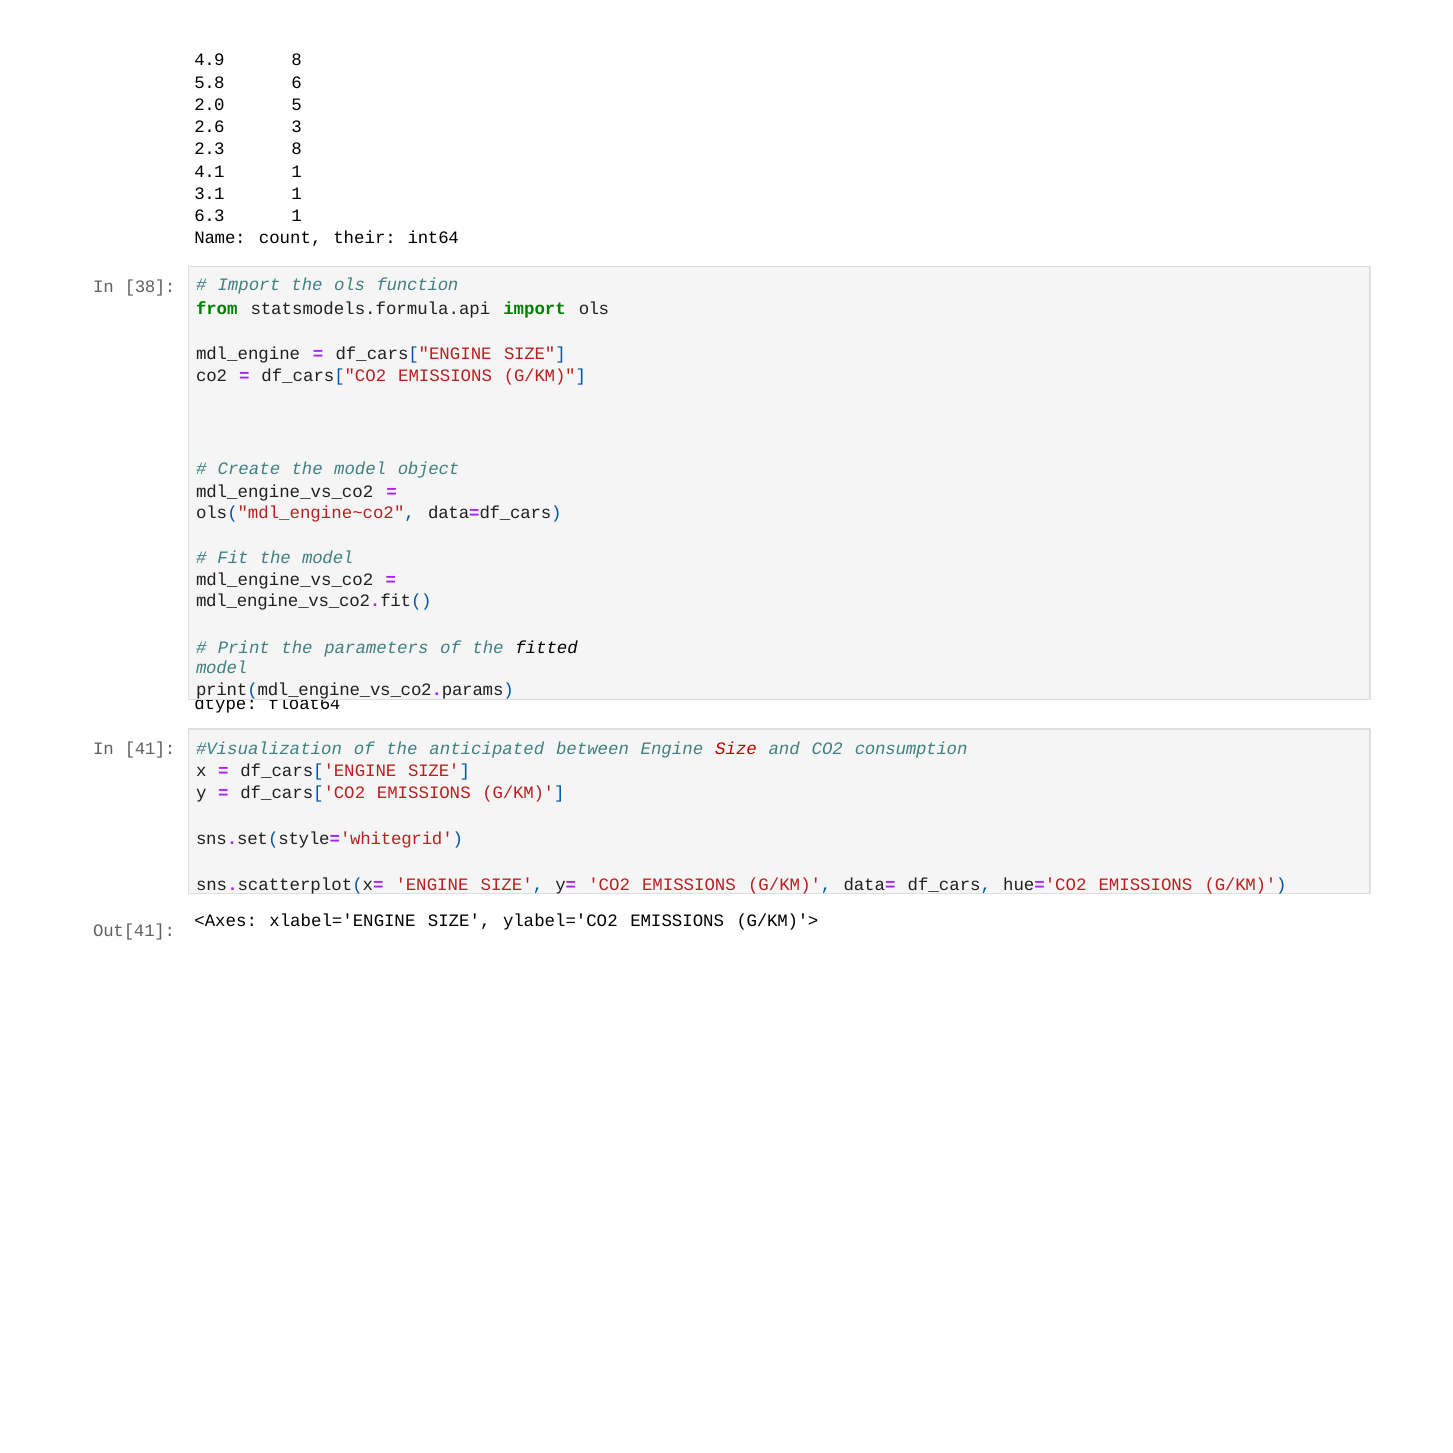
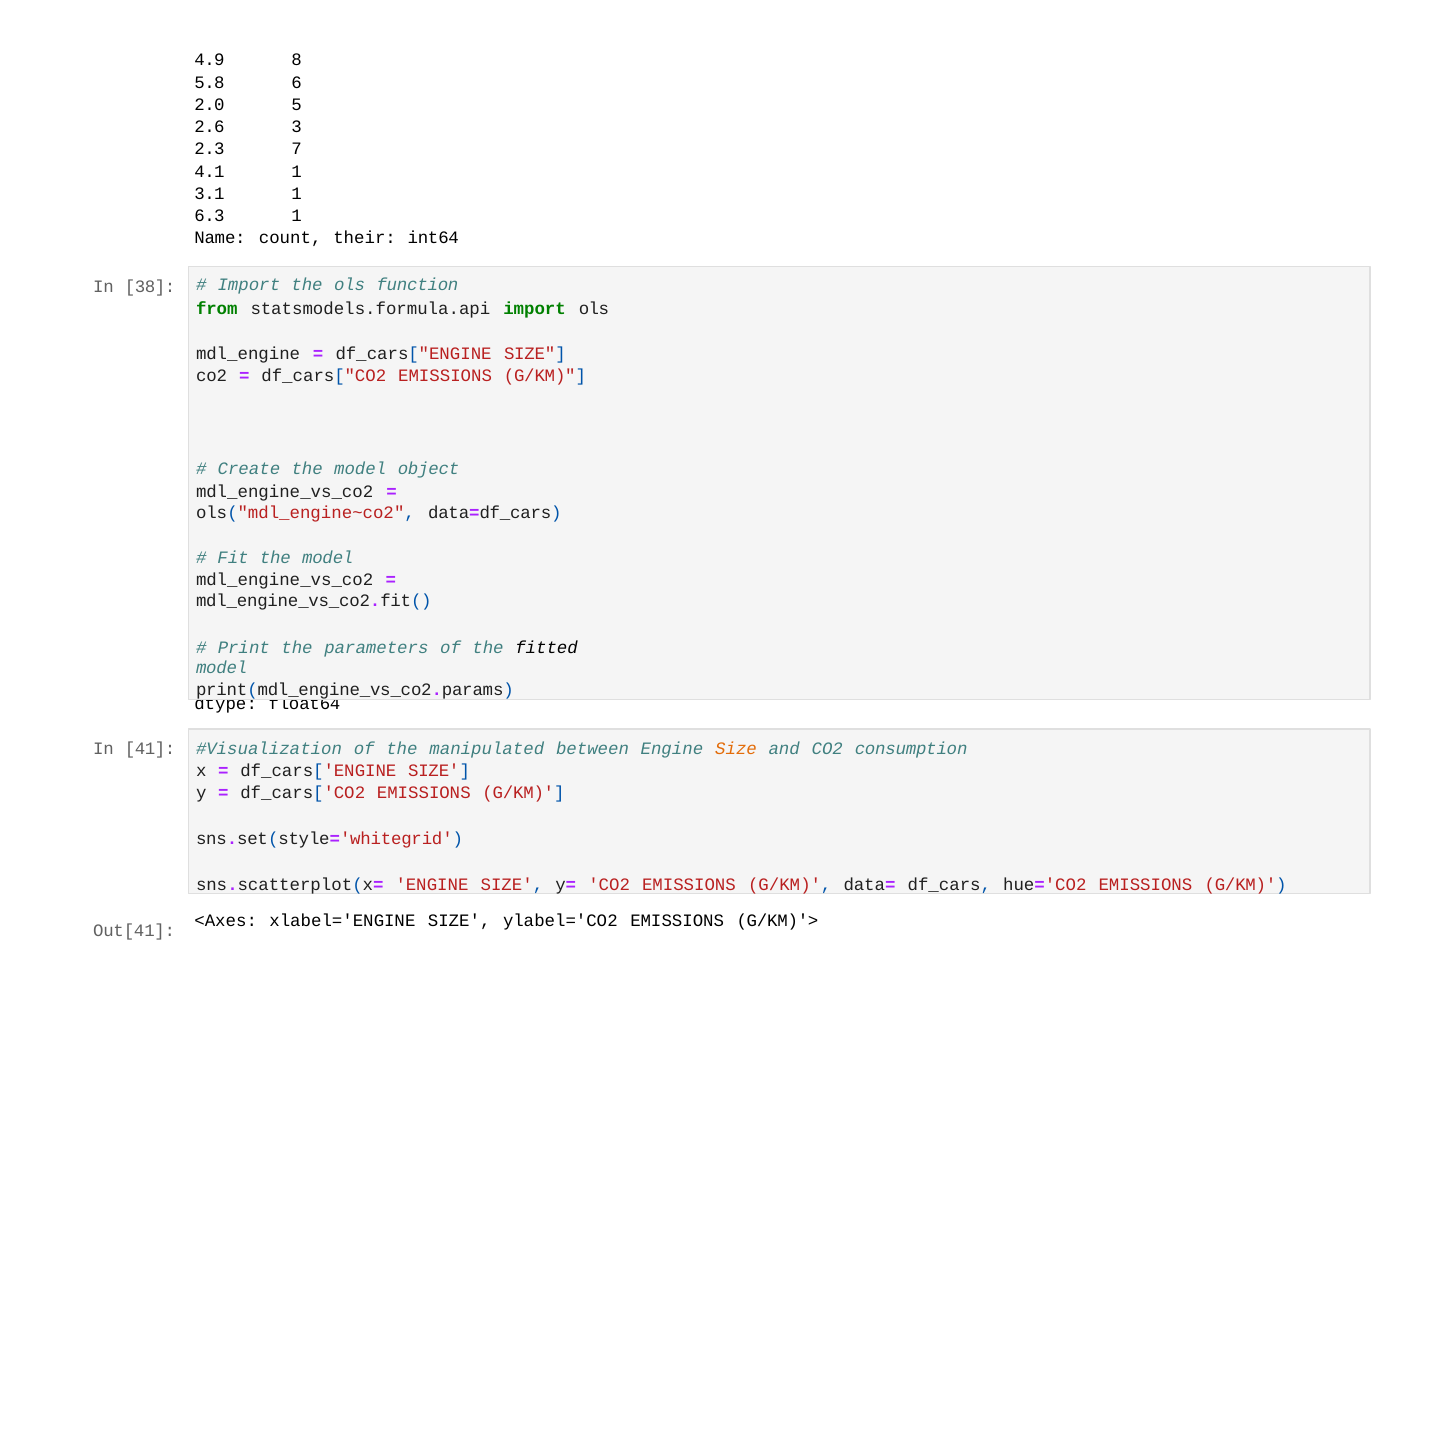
2.3 8: 8 -> 7
anticipated: anticipated -> manipulated
Size at (736, 749) colour: red -> orange
